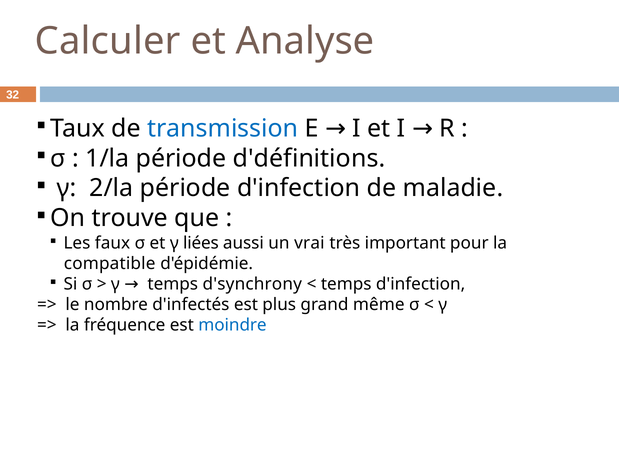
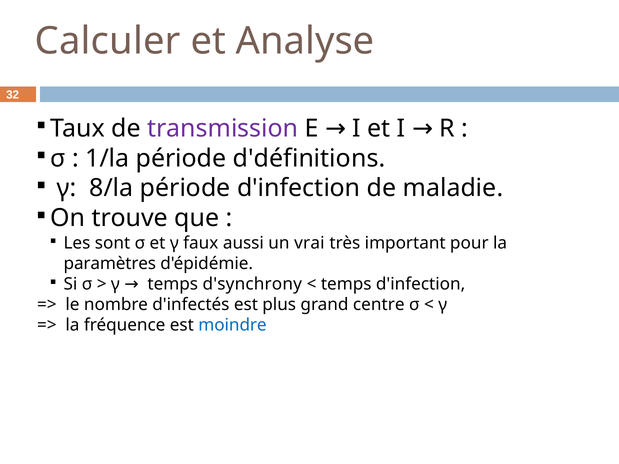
transmission colour: blue -> purple
2/la: 2/la -> 8/la
faux: faux -> sont
liées: liées -> faux
compatible: compatible -> paramètres
même: même -> centre
